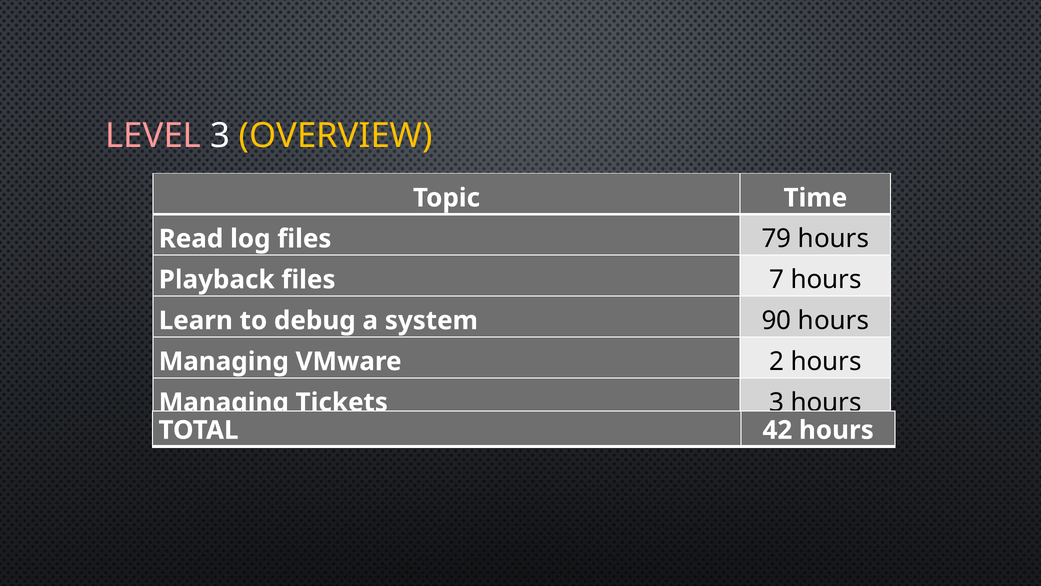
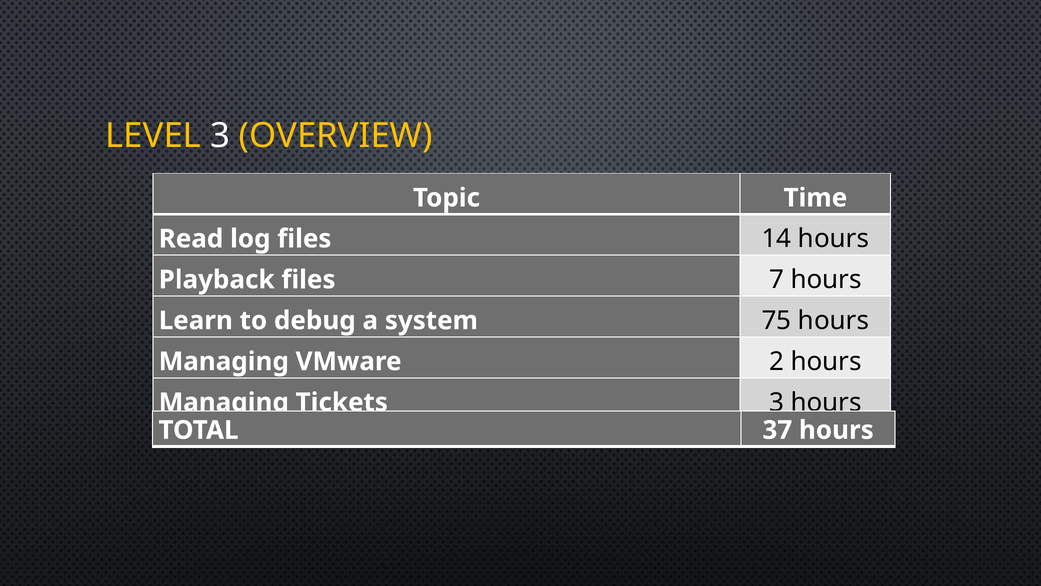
LEVEL colour: pink -> yellow
79: 79 -> 14
90: 90 -> 75
42: 42 -> 37
